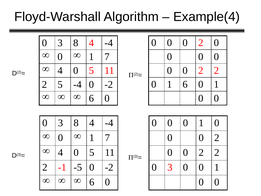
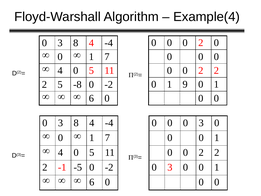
1 6: 6 -> 9
5 -4: -4 -> -8
0 0 0 1: 1 -> 3
2 at (217, 138): 2 -> 1
